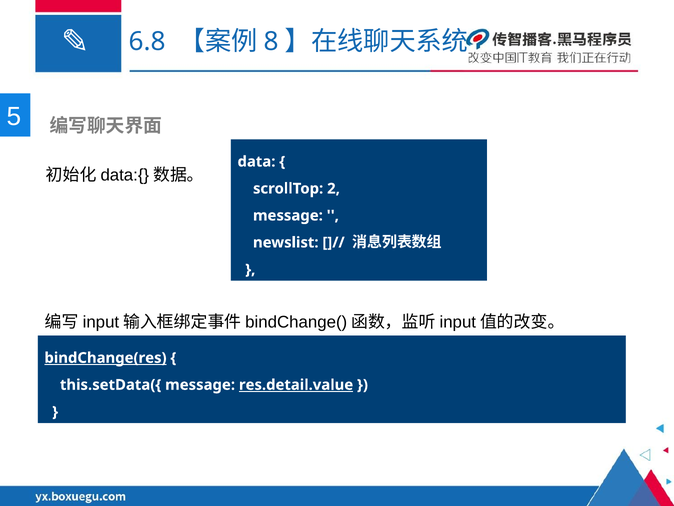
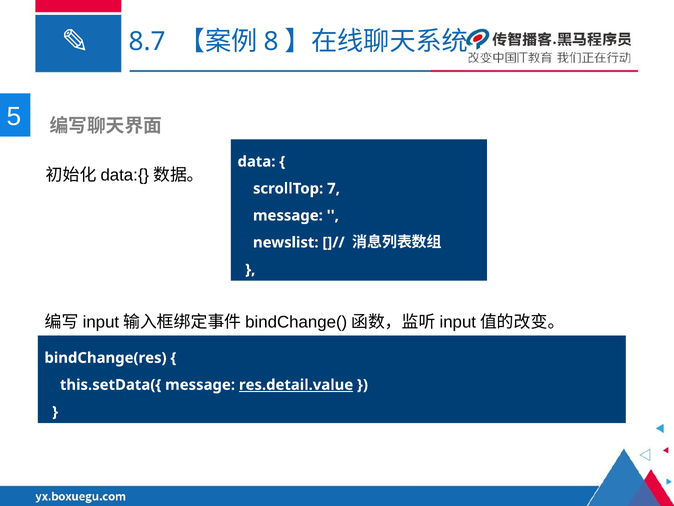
6.8: 6.8 -> 8.7
2: 2 -> 7
bindChange(res underline: present -> none
